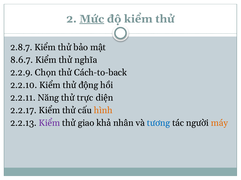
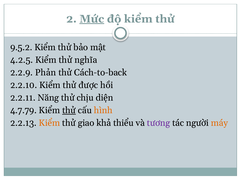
2.8.7: 2.8.7 -> 9.5.2
8.6.7: 8.6.7 -> 4.2.5
Chọn: Chọn -> Phản
động: động -> được
trực: trực -> chịu
2.2.17: 2.2.17 -> 4.7.79
thử at (69, 111) underline: none -> present
Kiểm at (49, 123) colour: purple -> orange
nhân: nhân -> thiểu
tương colour: blue -> purple
